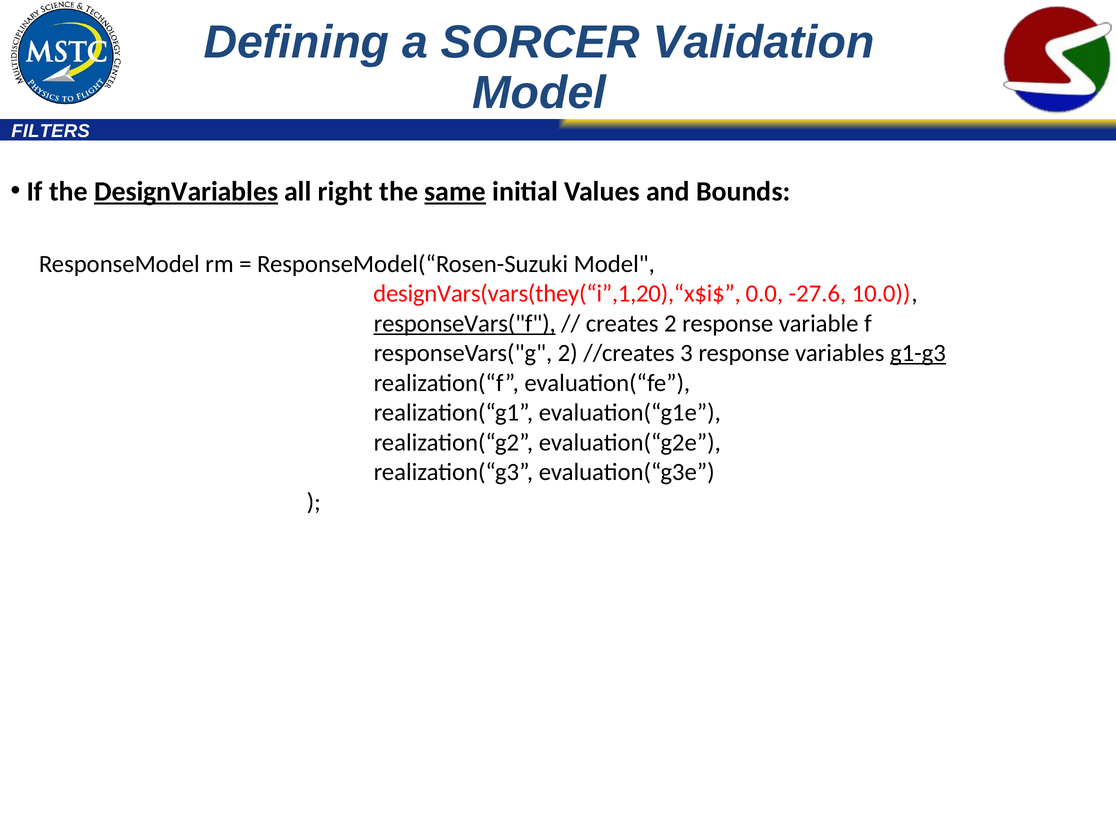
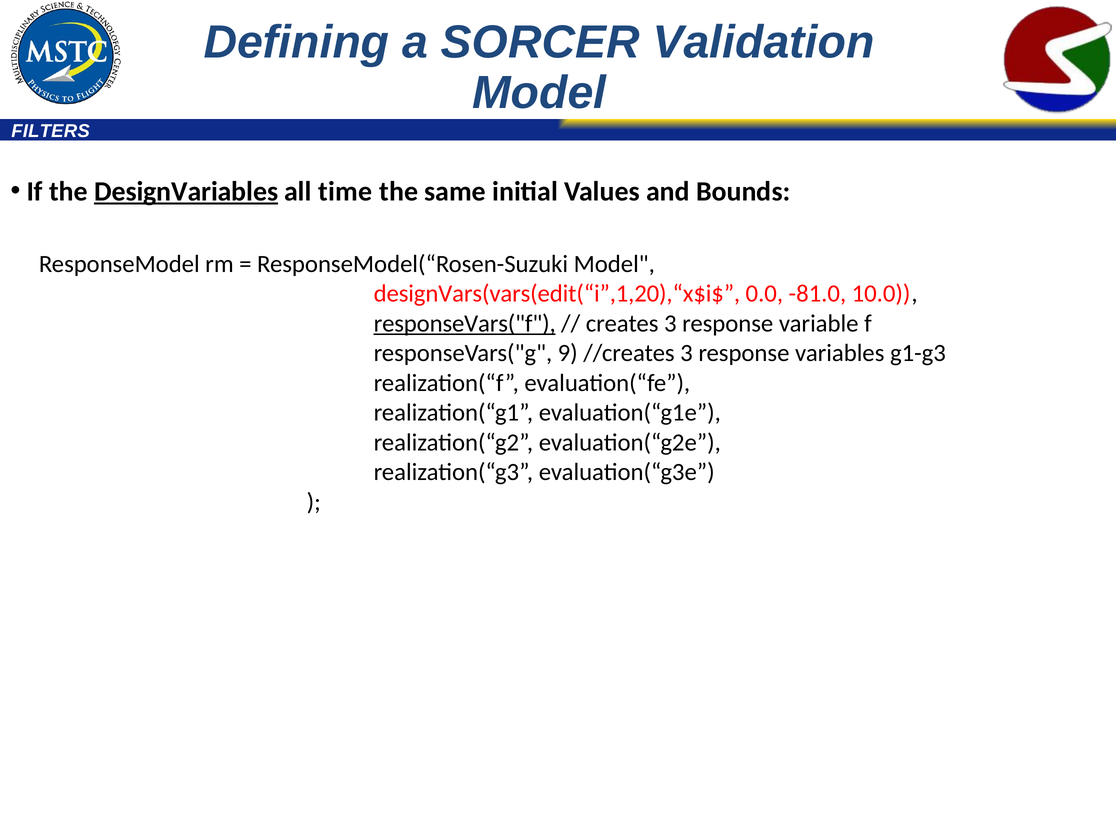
right: right -> time
same underline: present -> none
designVars(vars(they(“i”,1,20),“x$i$: designVars(vars(they(“i”,1,20),“x$i$ -> designVars(vars(edit(“i”,1,20),“x$i$
-27.6: -27.6 -> -81.0
creates 2: 2 -> 3
responseVars("g 2: 2 -> 9
g1-g3 underline: present -> none
